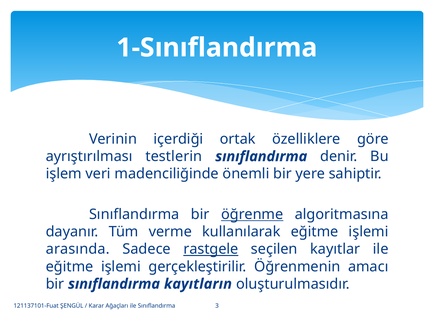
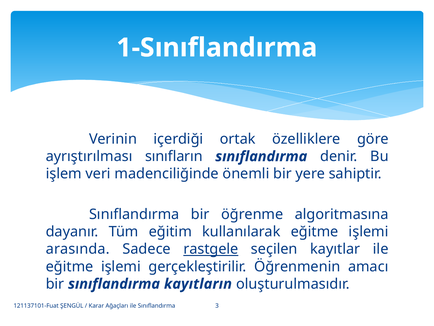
testlerin: testlerin -> sınıfların
öğrenme underline: present -> none
verme: verme -> eğitim
